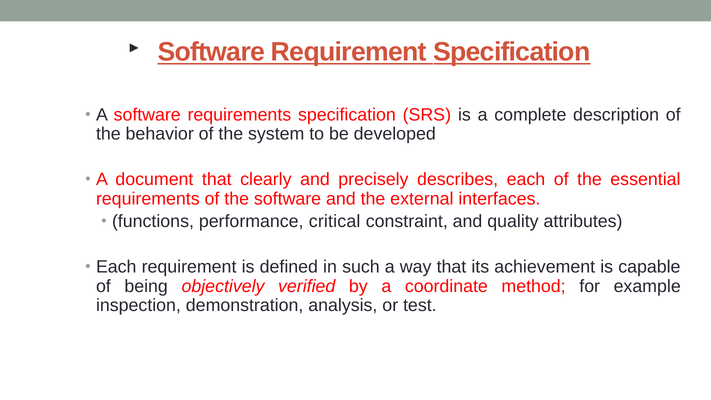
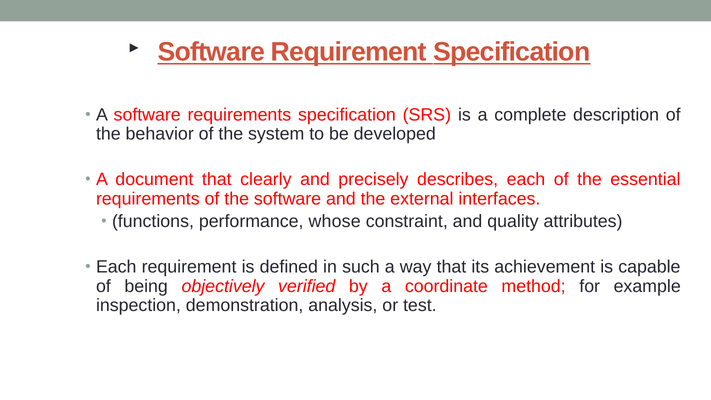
critical: critical -> whose
